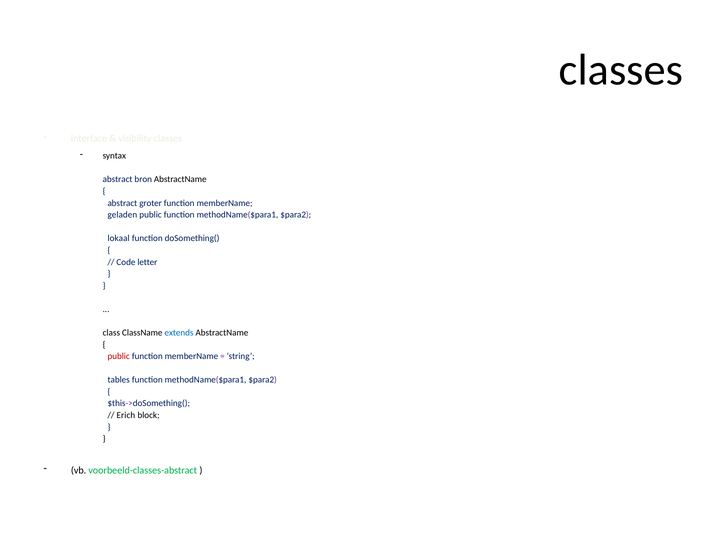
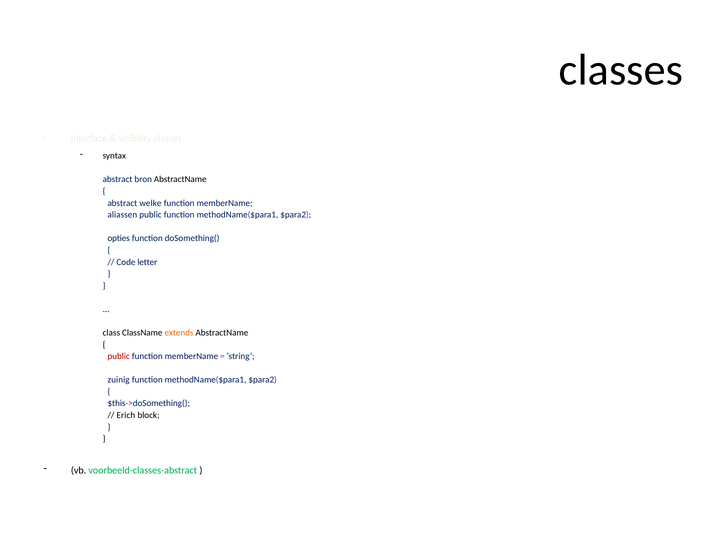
groter: groter -> welke
geladen: geladen -> aliassen
lokaal: lokaal -> opties
extends colour: blue -> orange
tables: tables -> zuinig
